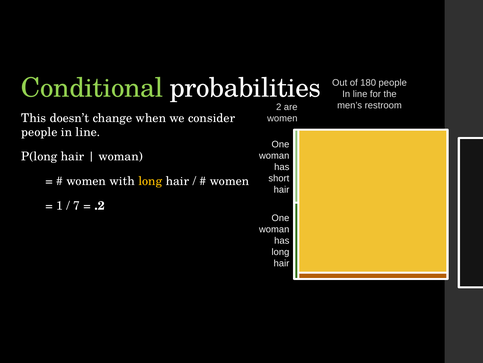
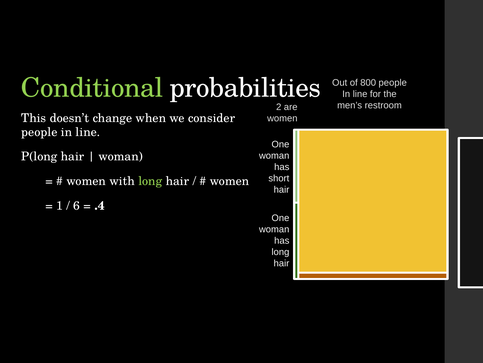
180: 180 -> 800
long at (150, 181) colour: yellow -> light green
7: 7 -> 6
.2: .2 -> .4
